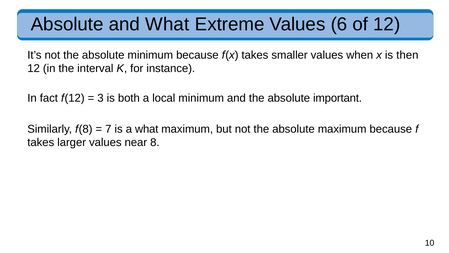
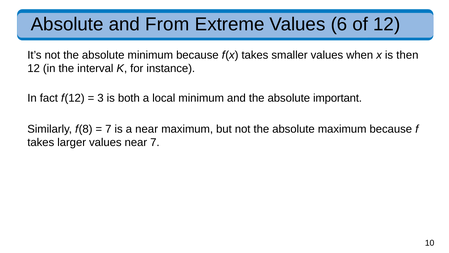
and What: What -> From
a what: what -> near
near 8: 8 -> 7
